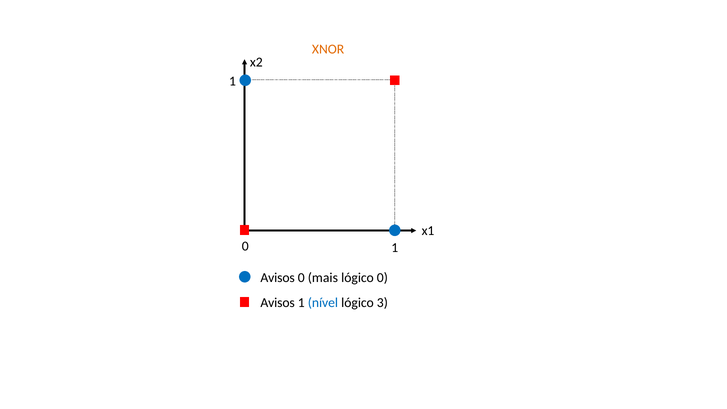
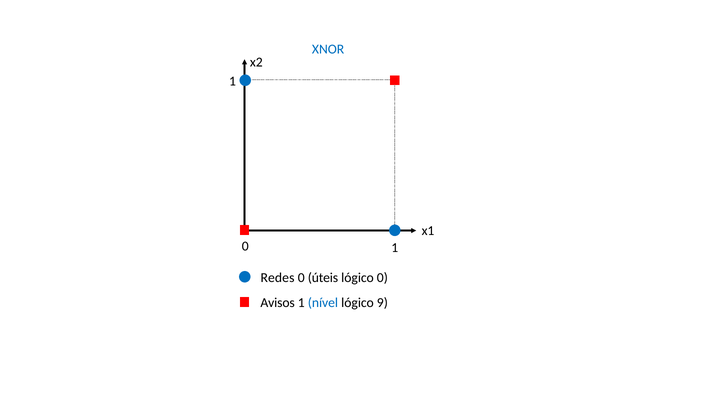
XNOR colour: orange -> blue
Avisos at (278, 278): Avisos -> Redes
mais: mais -> úteis
3: 3 -> 9
